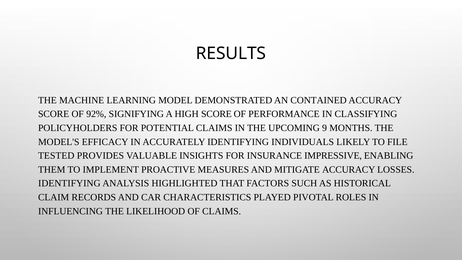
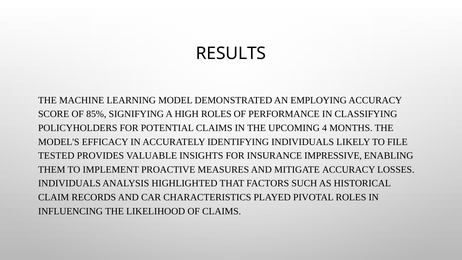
CONTAINED: CONTAINED -> EMPLOYING
92%: 92% -> 85%
HIGH SCORE: SCORE -> ROLES
9: 9 -> 4
IDENTIFYING at (69, 183): IDENTIFYING -> INDIVIDUALS
